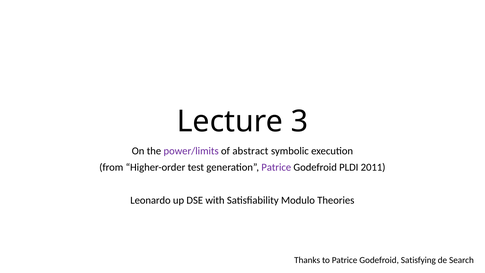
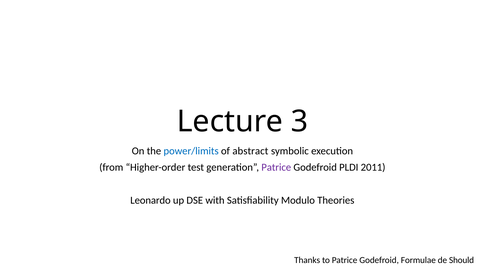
power/limits colour: purple -> blue
Satisfying: Satisfying -> Formulae
Search: Search -> Should
